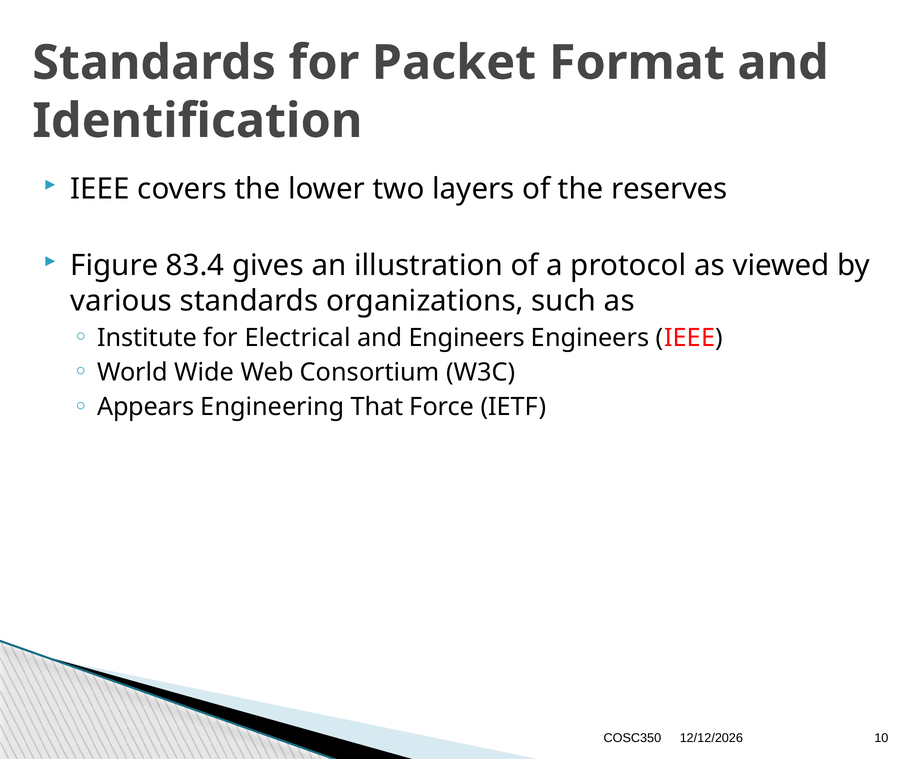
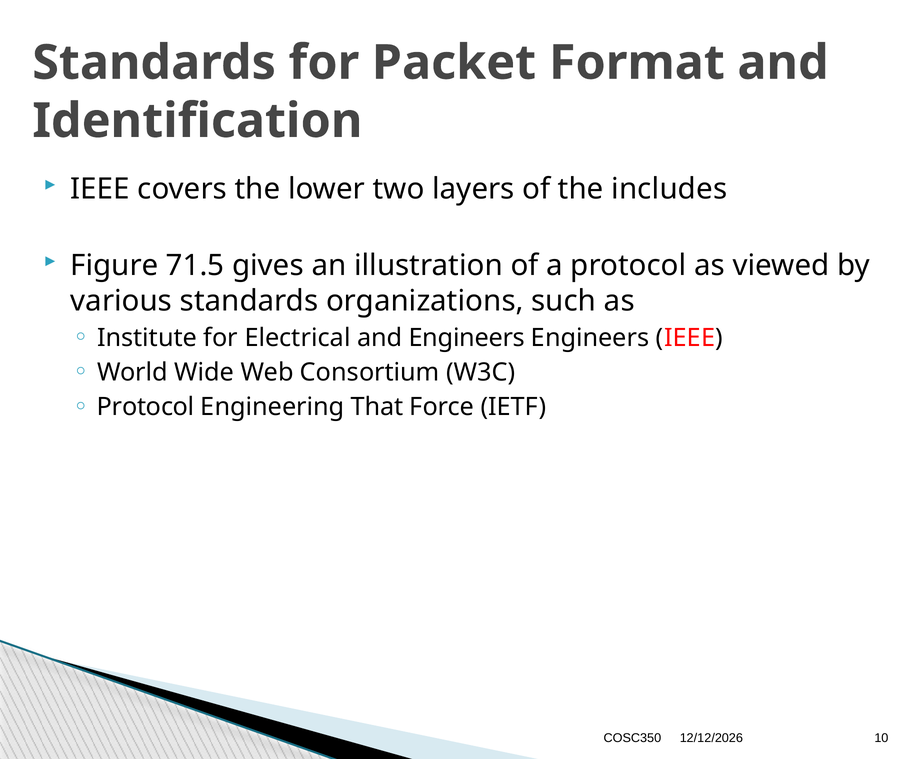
reserves: reserves -> includes
83.4: 83.4 -> 71.5
Appears at (146, 407): Appears -> Protocol
